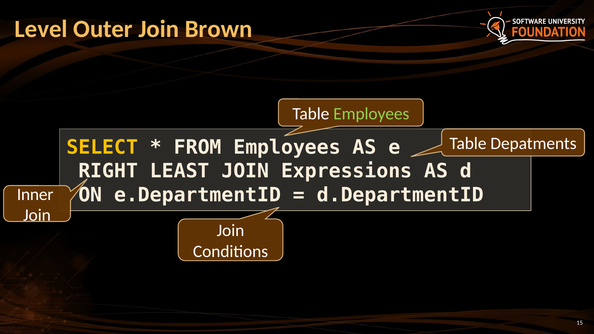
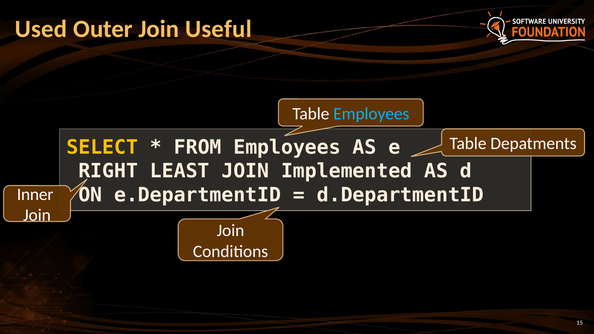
Level: Level -> Used
Brown: Brown -> Useful
Employees at (371, 114) colour: light green -> light blue
Expressions: Expressions -> Implemented
